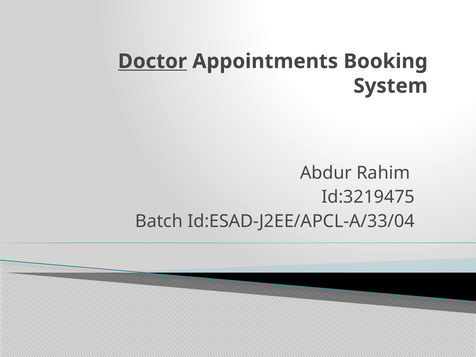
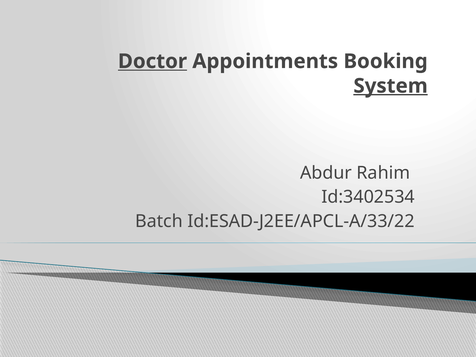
System underline: none -> present
Id:3219475: Id:3219475 -> Id:3402534
Id:ESAD-J2EE/APCL-A/33/04: Id:ESAD-J2EE/APCL-A/33/04 -> Id:ESAD-J2EE/APCL-A/33/22
